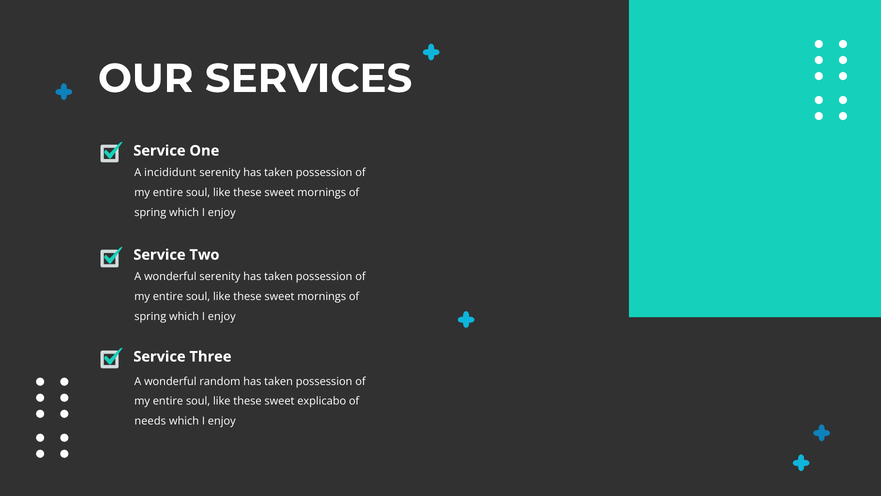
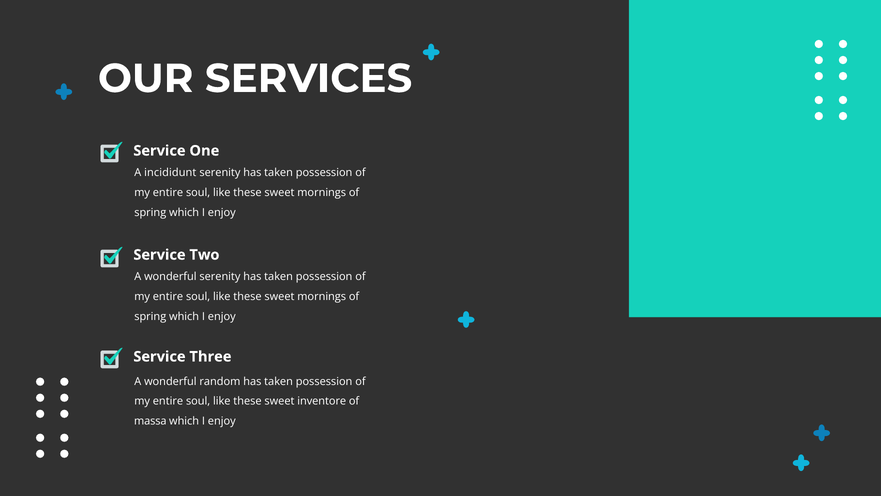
explicabo: explicabo -> inventore
needs: needs -> massa
